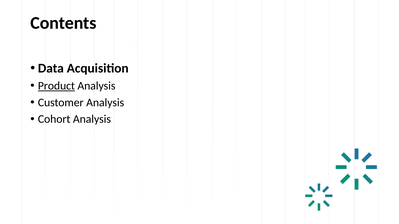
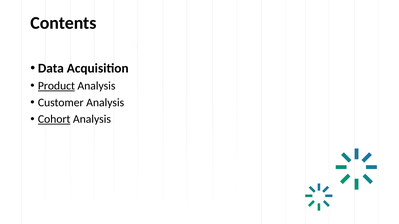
Cohort underline: none -> present
